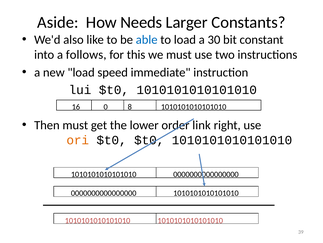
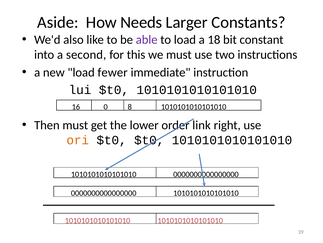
able colour: blue -> purple
30: 30 -> 18
follows: follows -> second
speed: speed -> fewer
